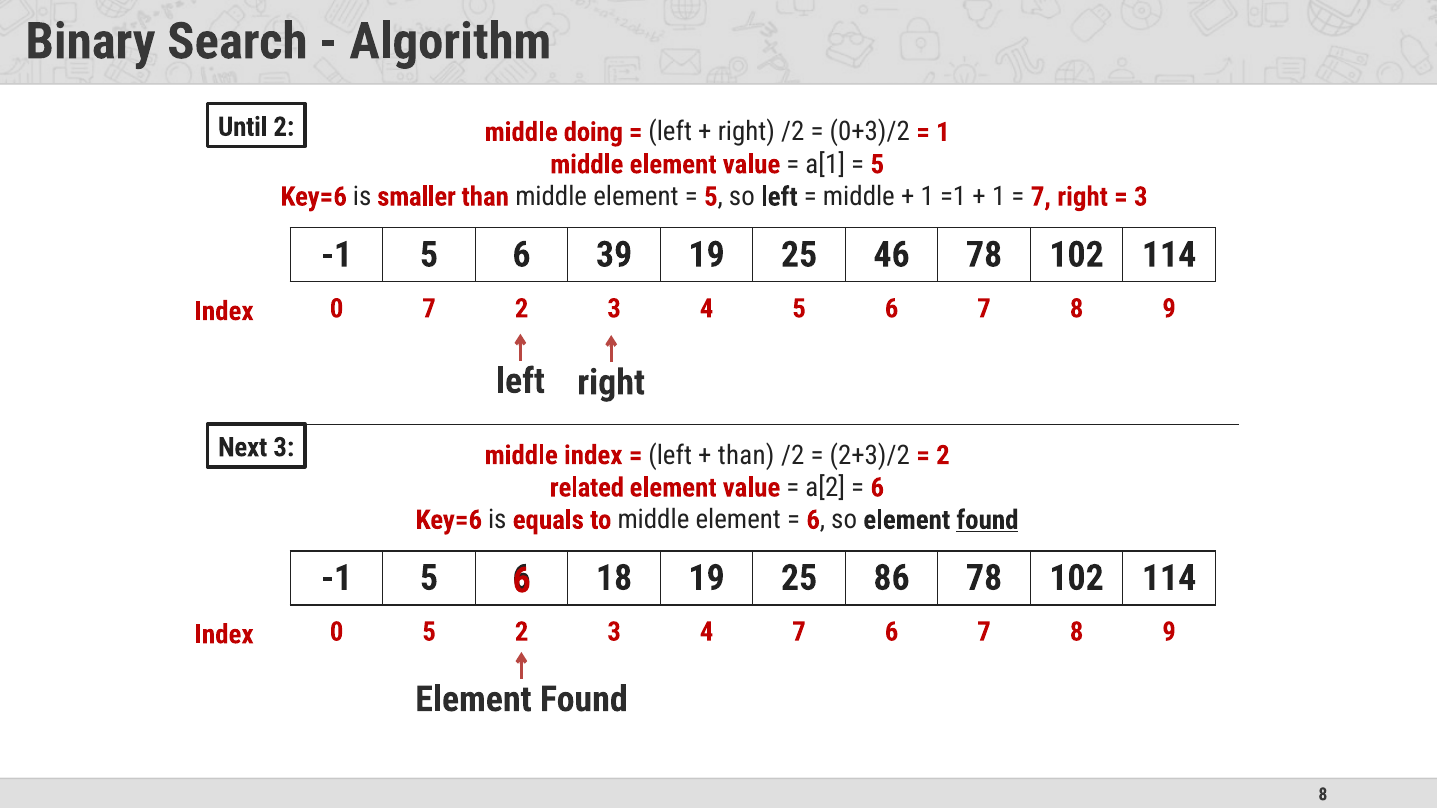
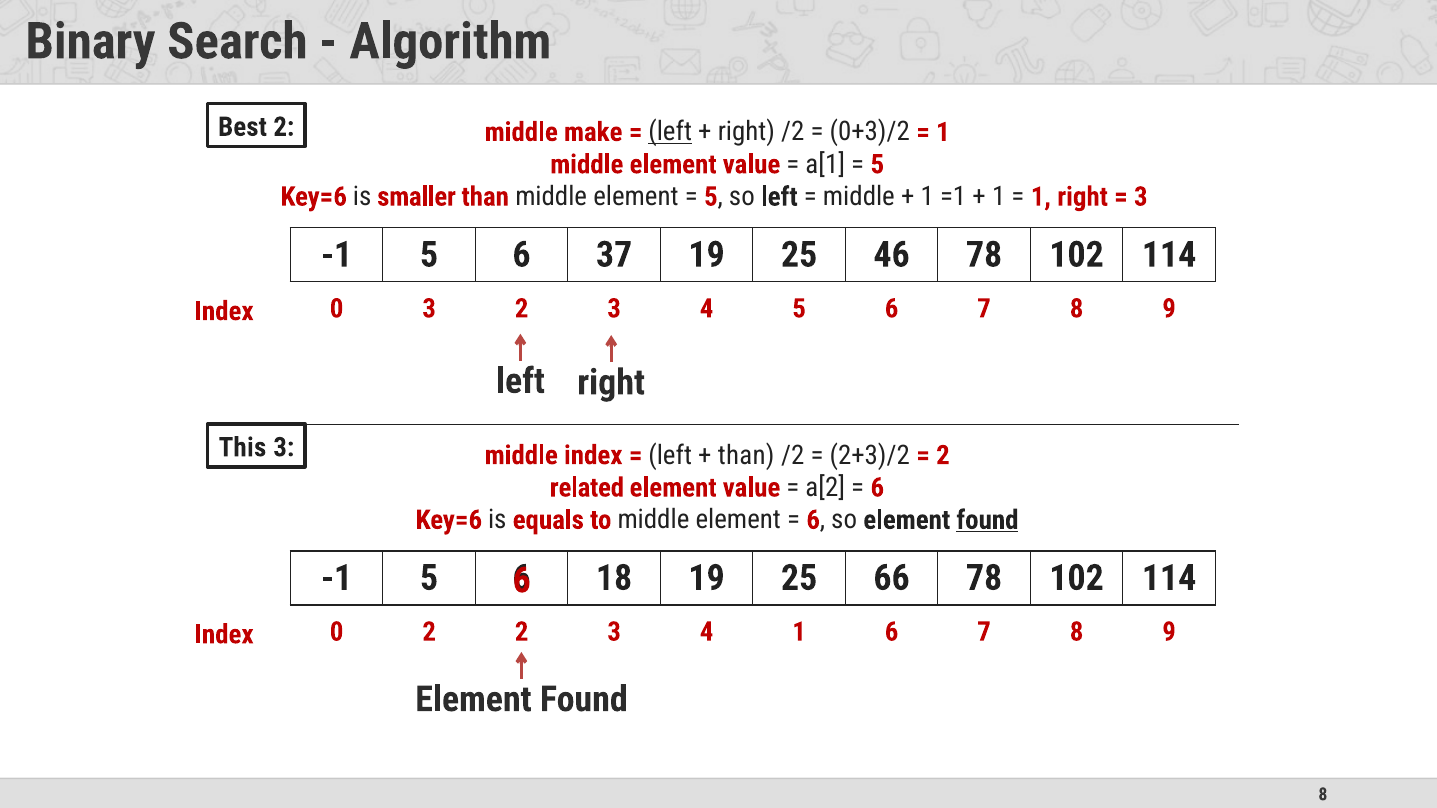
Until: Until -> Best
doing: doing -> make
left at (670, 132) underline: none -> present
7 at (1041, 197): 7 -> 1
39: 39 -> 37
0 7: 7 -> 3
Next: Next -> This
86: 86 -> 66
0 5: 5 -> 2
4 7: 7 -> 1
